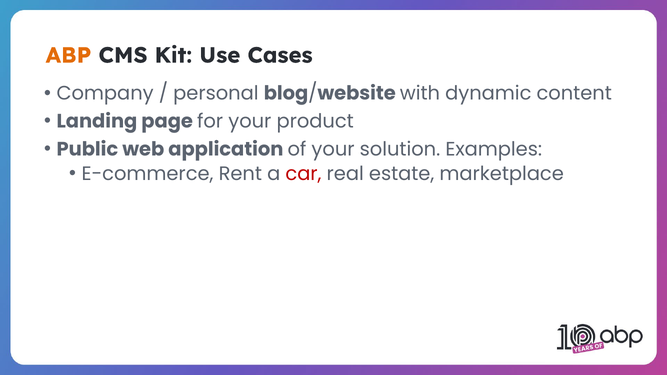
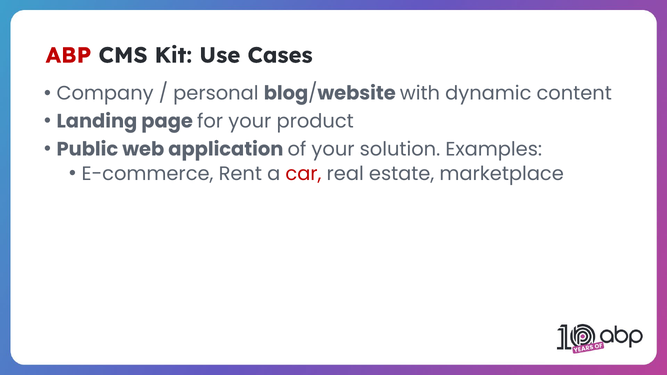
ABP colour: orange -> red
